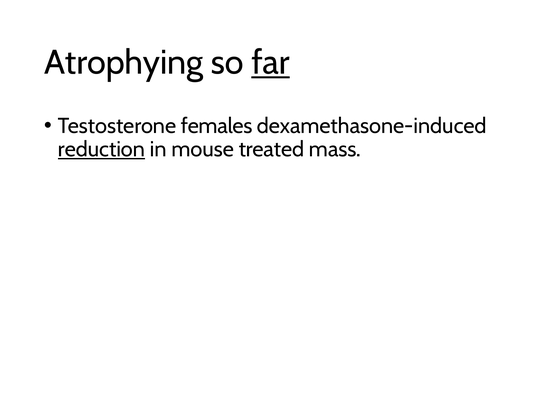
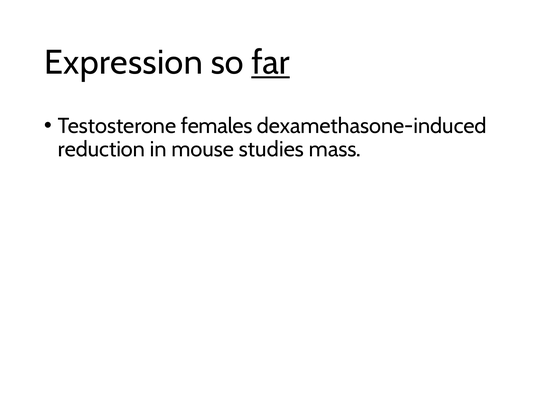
Atrophying: Atrophying -> Expression
reduction underline: present -> none
treated: treated -> studies
